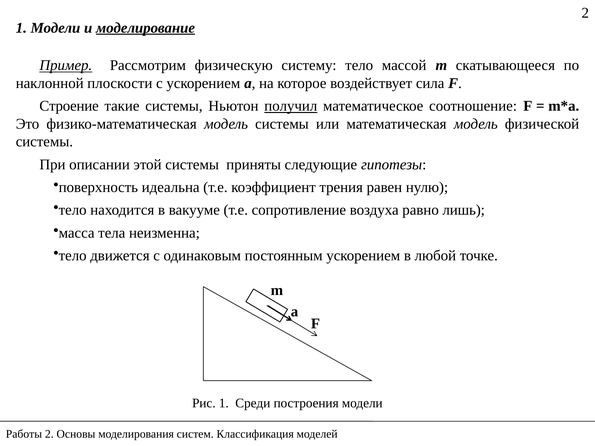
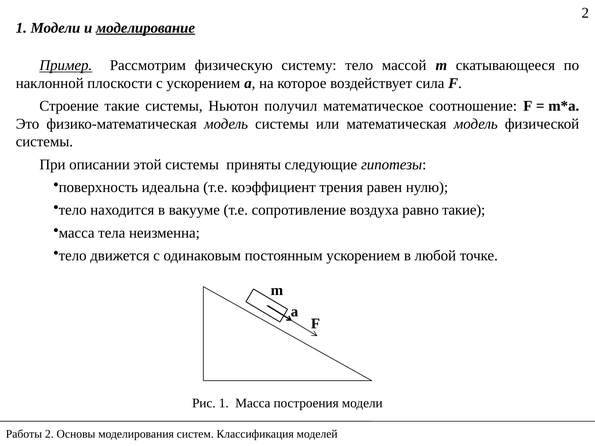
получил underline: present -> none
равно лишь: лишь -> такие
1 Среди: Среди -> Масса
